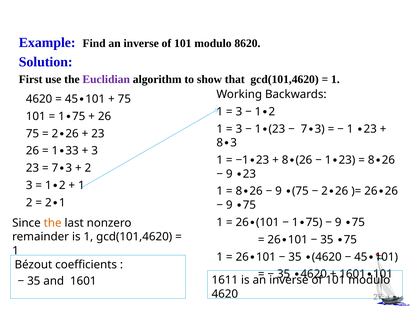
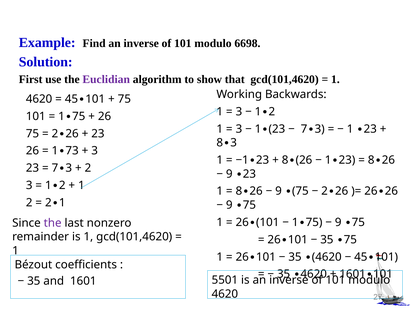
8620: 8620 -> 6698
33: 33 -> 73
the at (53, 223) colour: orange -> purple
1611: 1611 -> 5501
